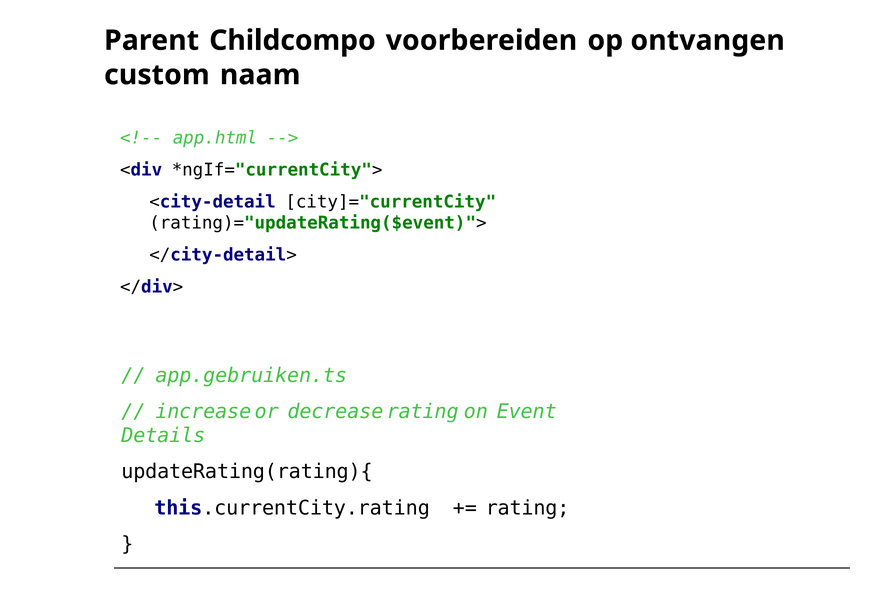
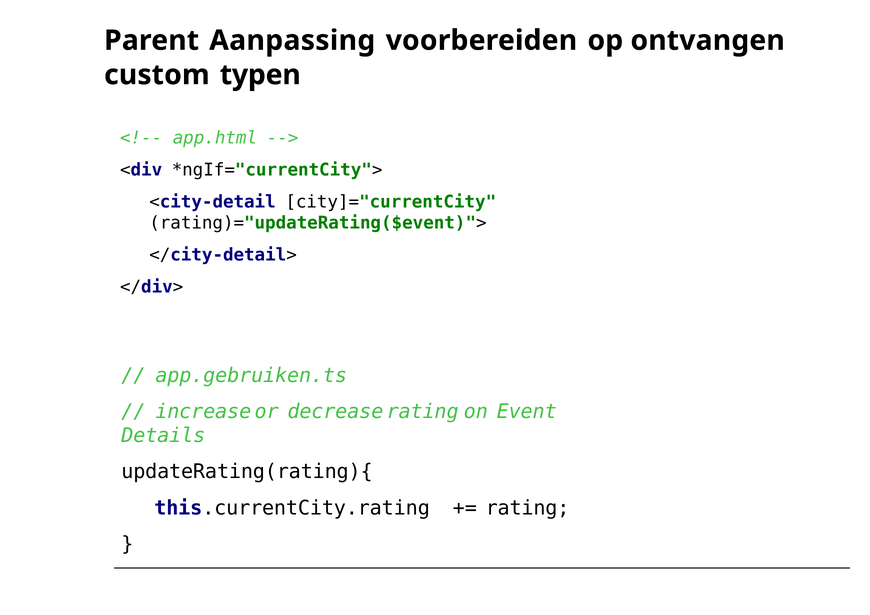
Childcompo: Childcompo -> Aanpassing
naam: naam -> typen
